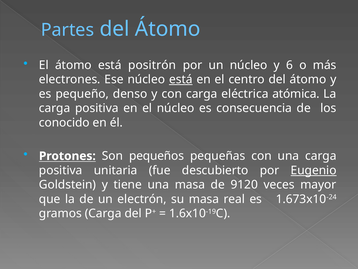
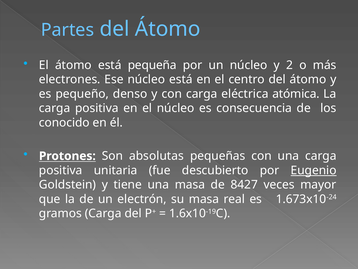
positrón: positrón -> pequeña
6: 6 -> 2
está at (181, 79) underline: present -> none
pequeños: pequeños -> absolutas
9120: 9120 -> 8427
